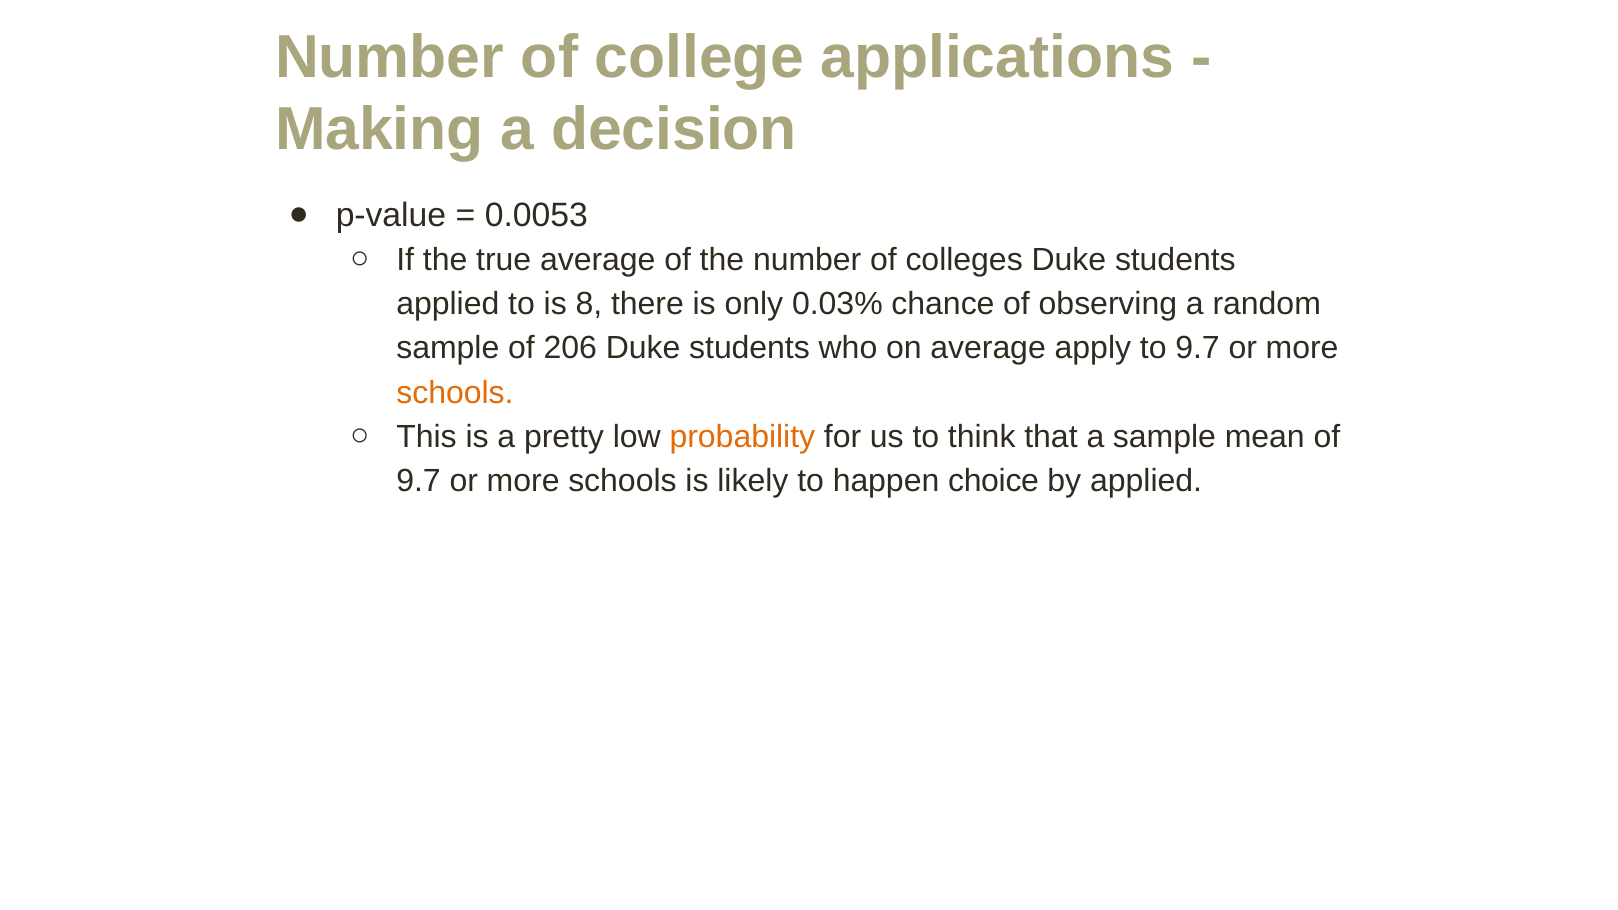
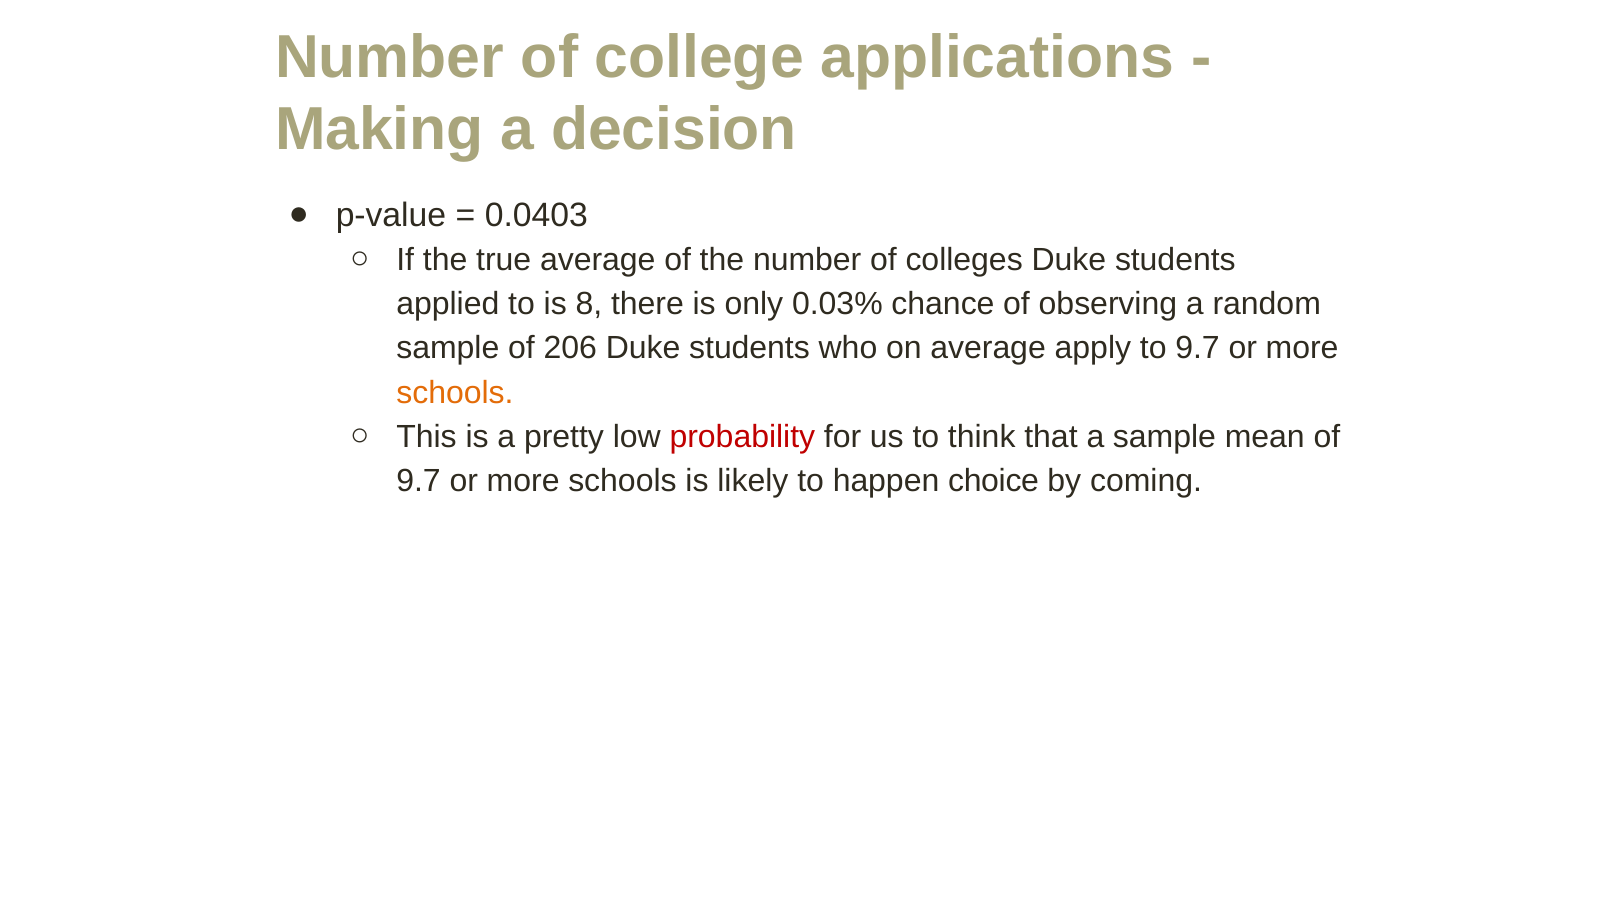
0.0053: 0.0053 -> 0.0403
probability colour: orange -> red
by applied: applied -> coming
